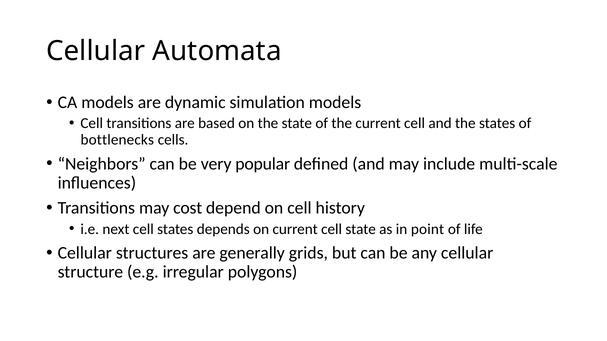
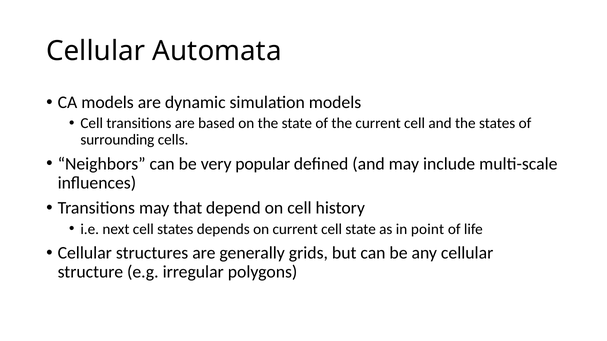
bottlenecks: bottlenecks -> surrounding
cost: cost -> that
